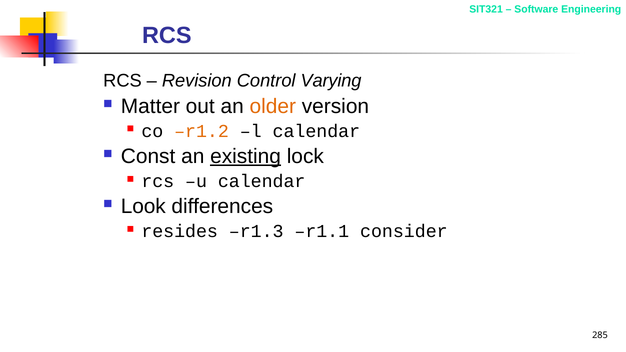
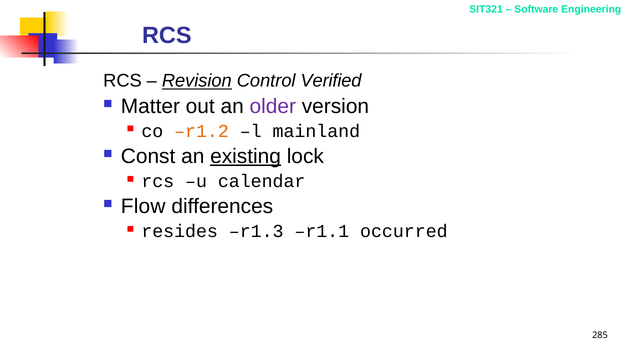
Revision underline: none -> present
Varying: Varying -> Verified
older colour: orange -> purple
l calendar: calendar -> mainland
Look: Look -> Flow
consider: consider -> occurred
